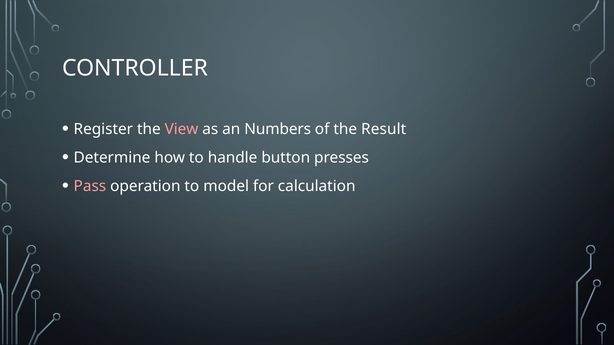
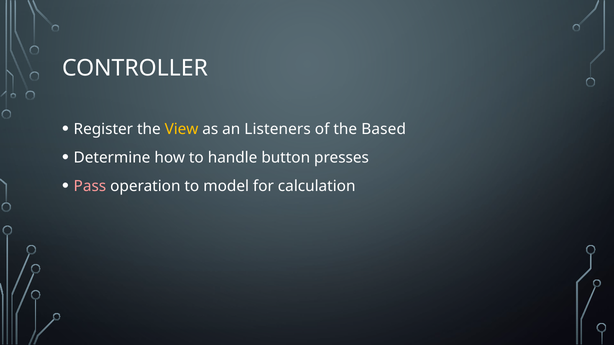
View colour: pink -> yellow
Numbers: Numbers -> Listeners
Result: Result -> Based
